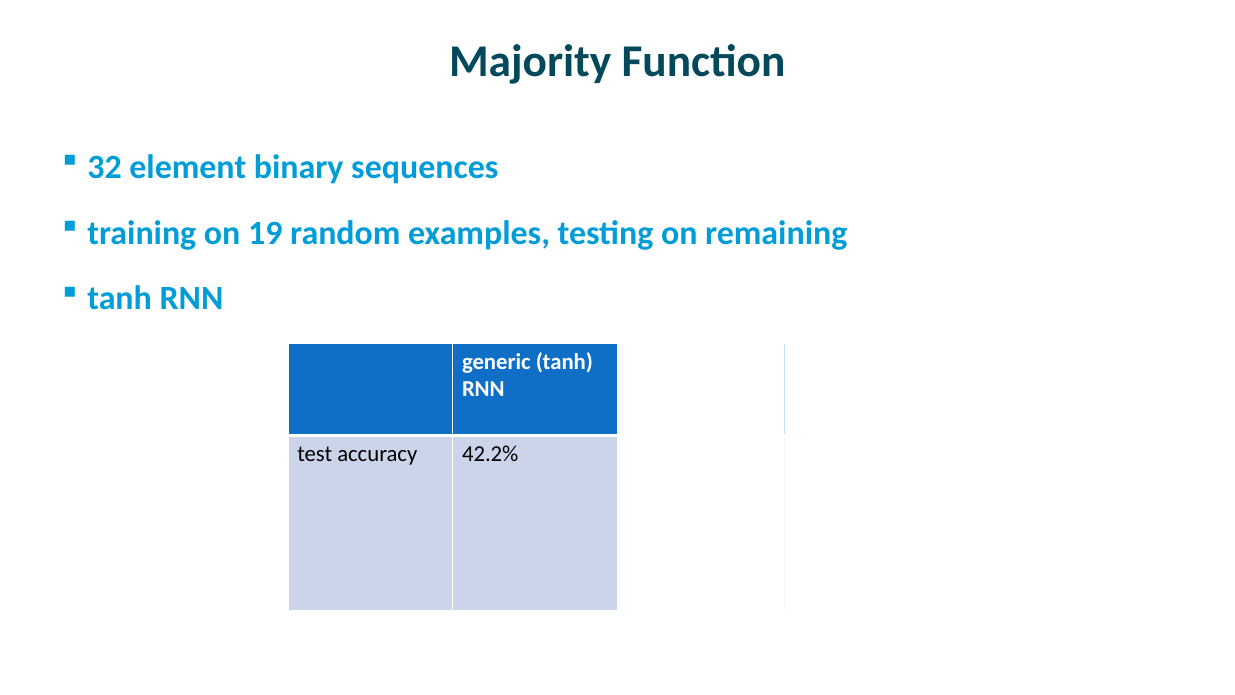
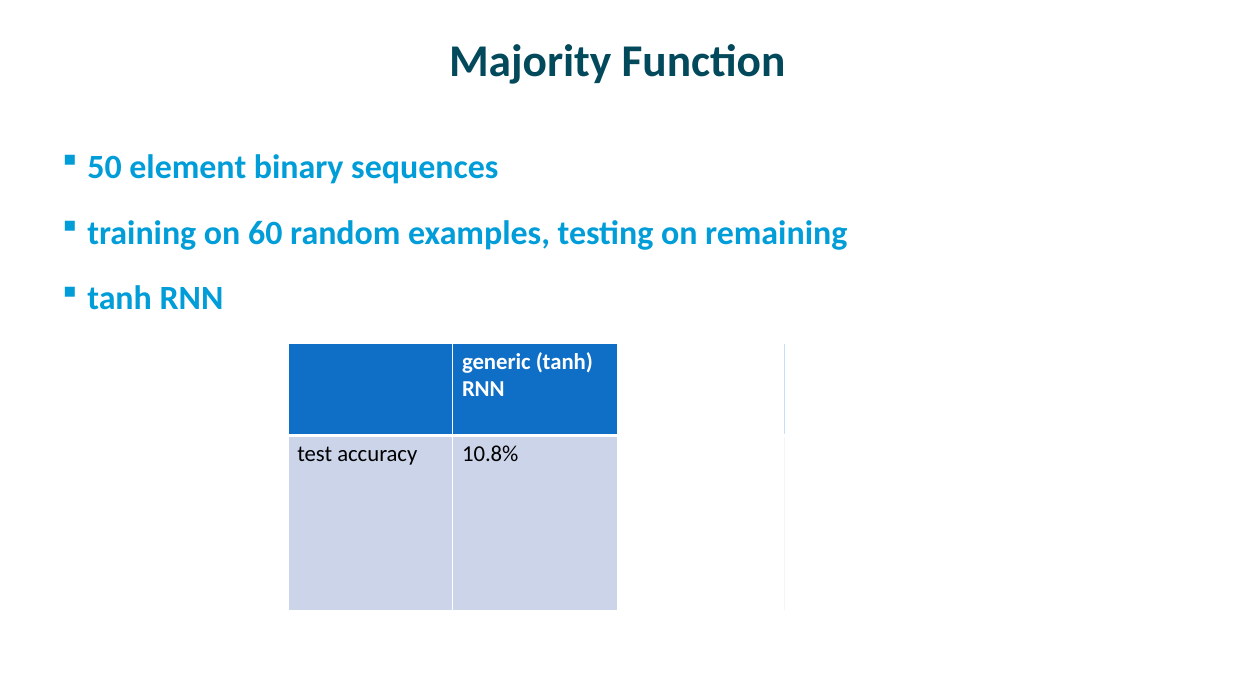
32: 32 -> 50
19: 19 -> 60
42.2%: 42.2% -> 10.8%
